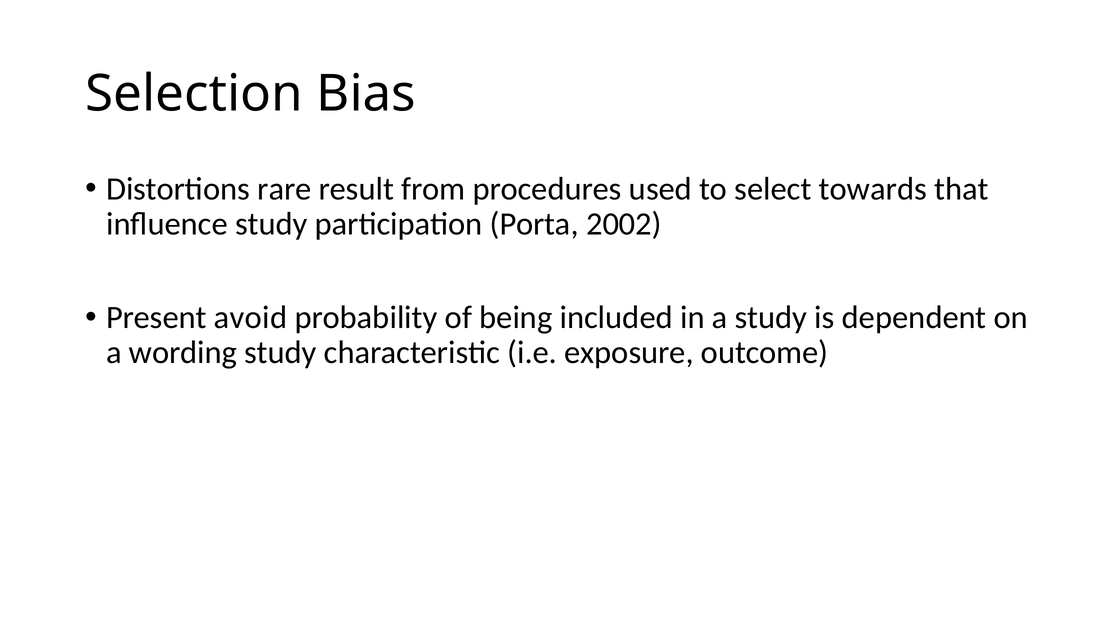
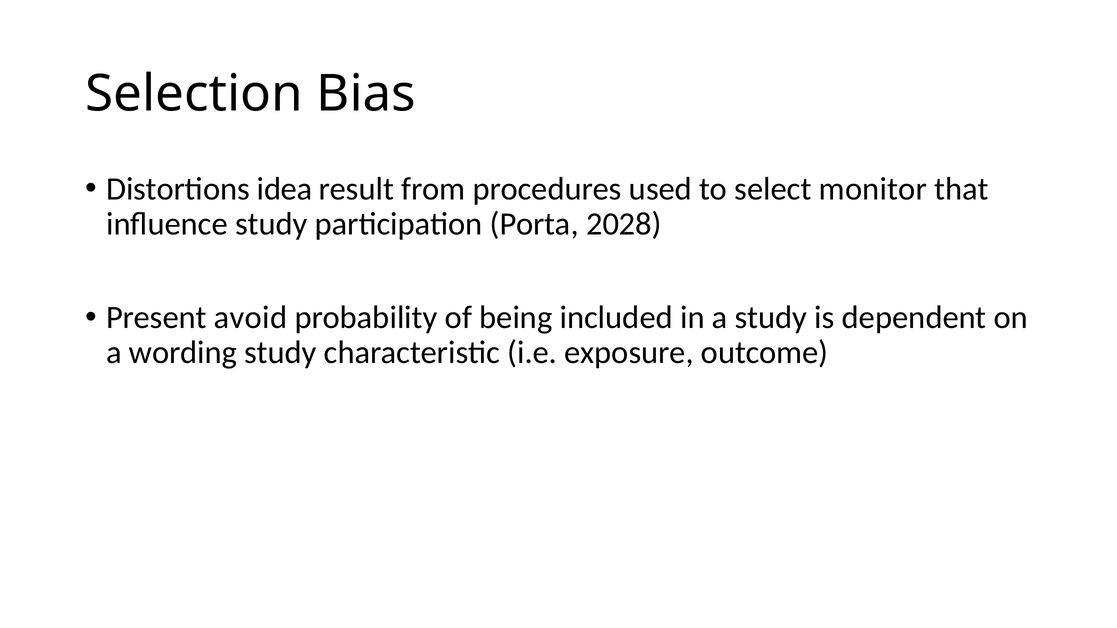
rare: rare -> idea
towards: towards -> monitor
2002: 2002 -> 2028
